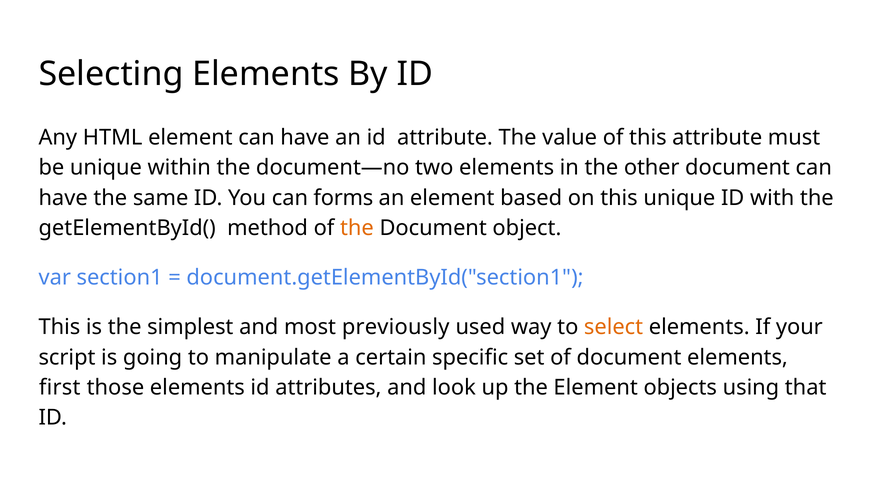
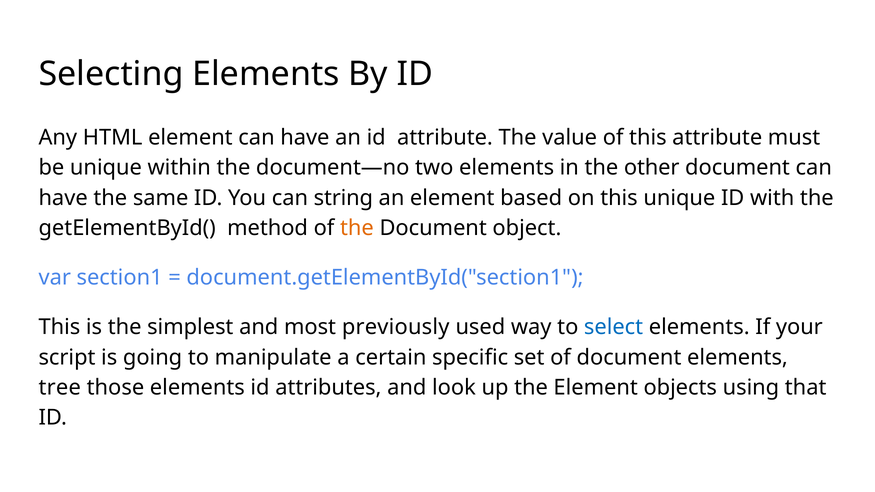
forms: forms -> string
select colour: orange -> blue
first: first -> tree
